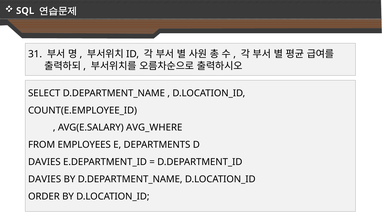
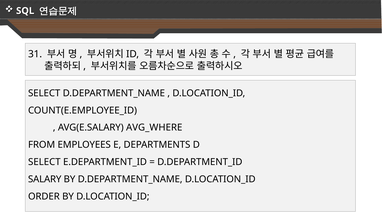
DAVIES at (44, 162): DAVIES -> SELECT
DAVIES at (45, 179): DAVIES -> SALARY
